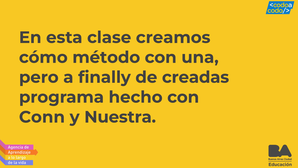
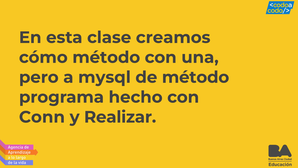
finally: finally -> mysql
de creadas: creadas -> método
Nuestra: Nuestra -> Realizar
